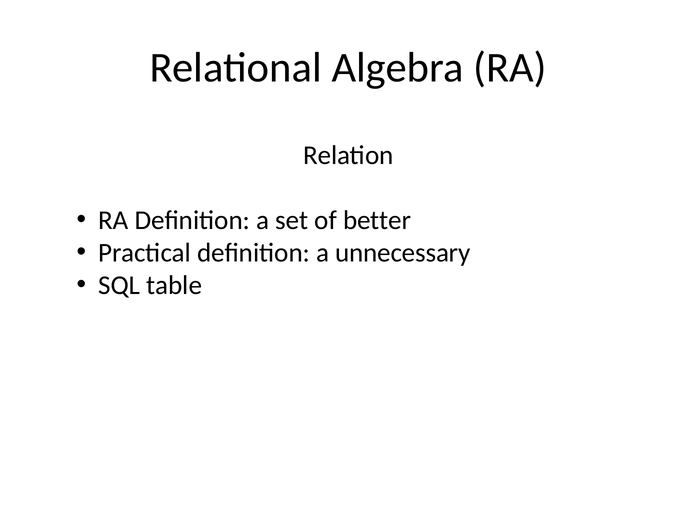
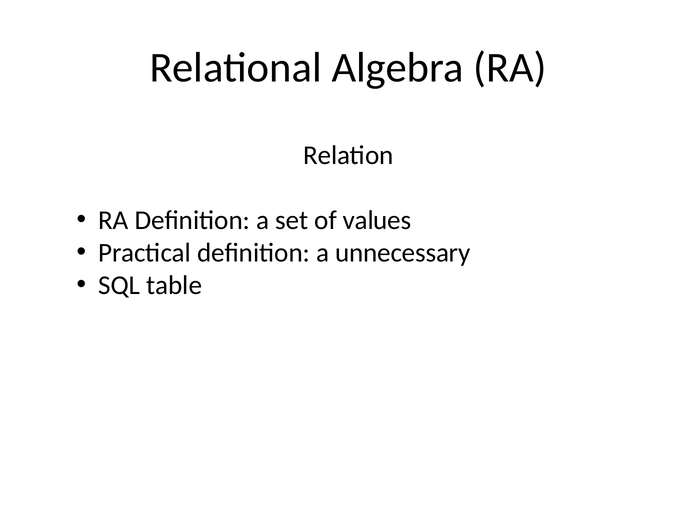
better: better -> values
